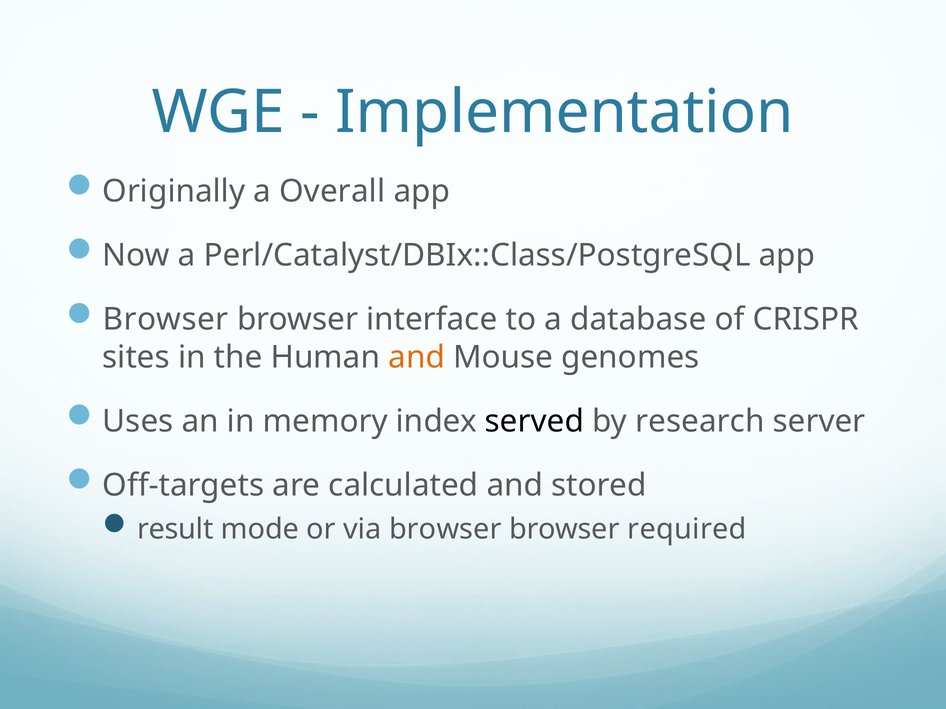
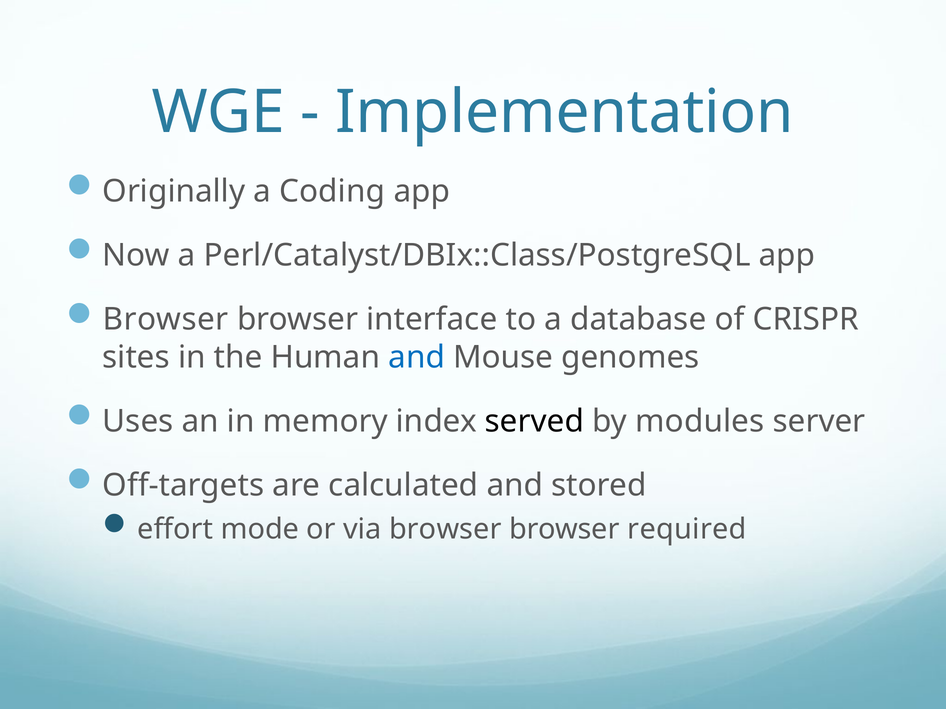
Overall: Overall -> Coding
and at (417, 358) colour: orange -> blue
research: research -> modules
result: result -> effort
